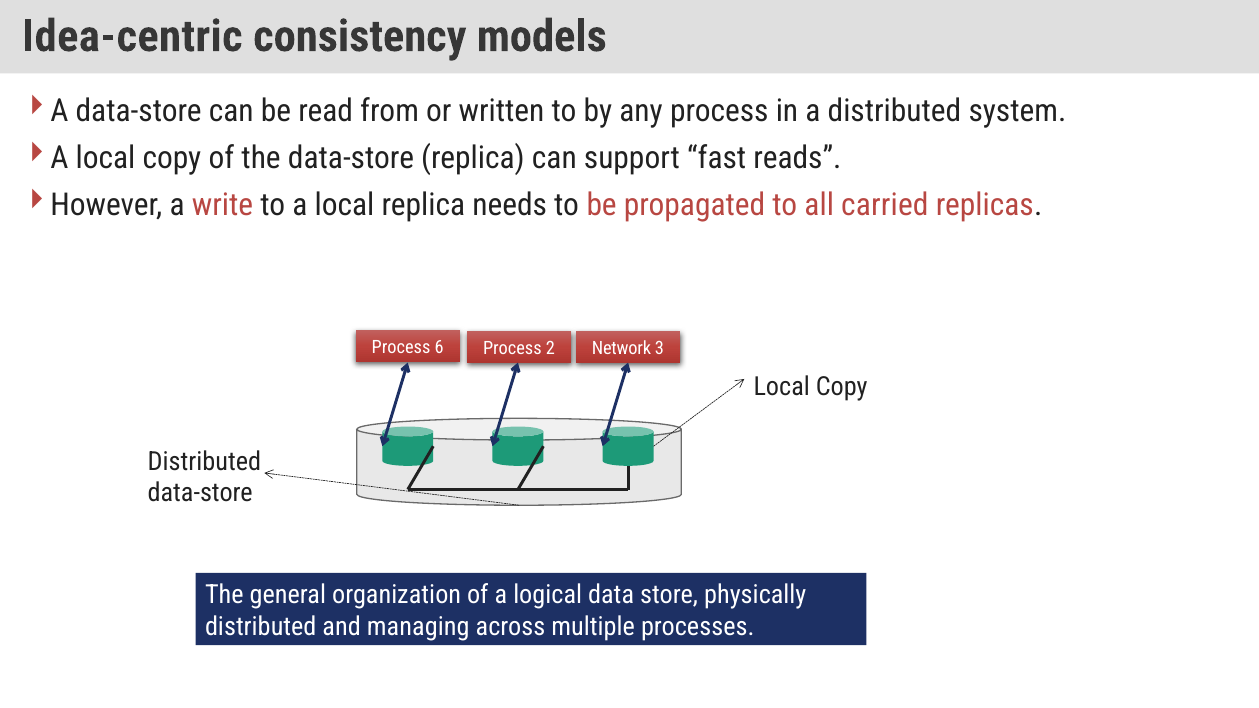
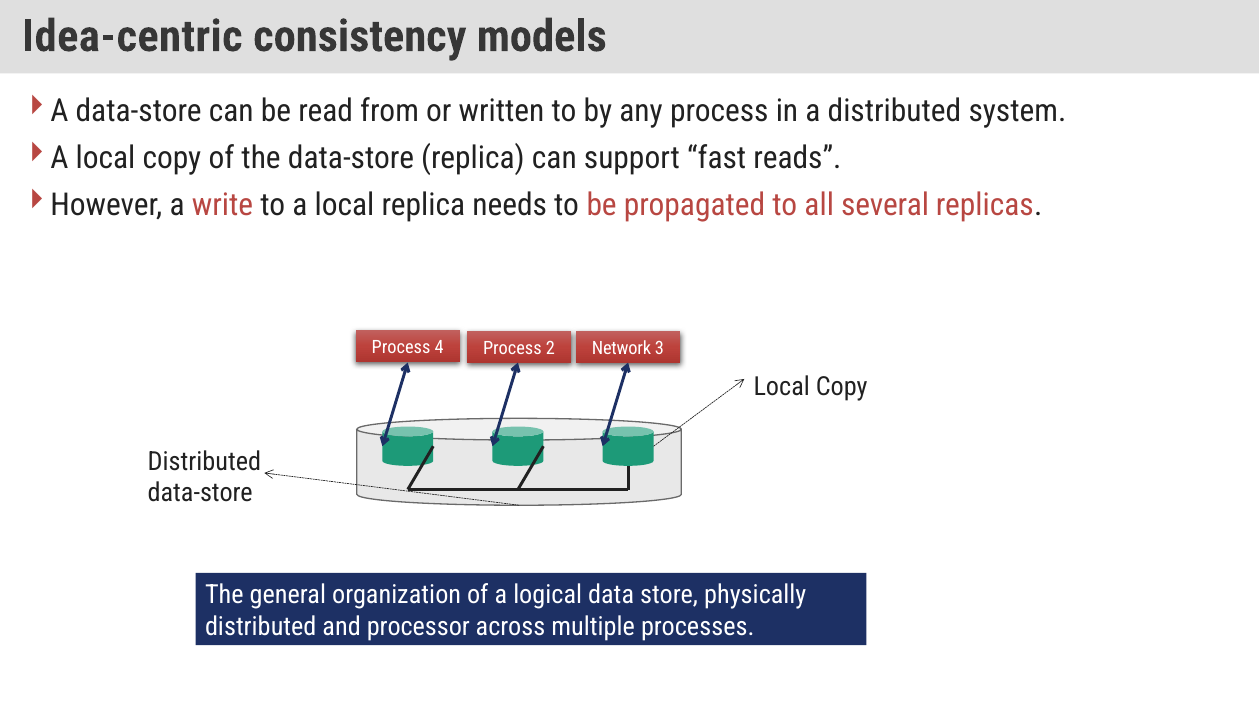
carried: carried -> several
6: 6 -> 4
managing: managing -> processor
